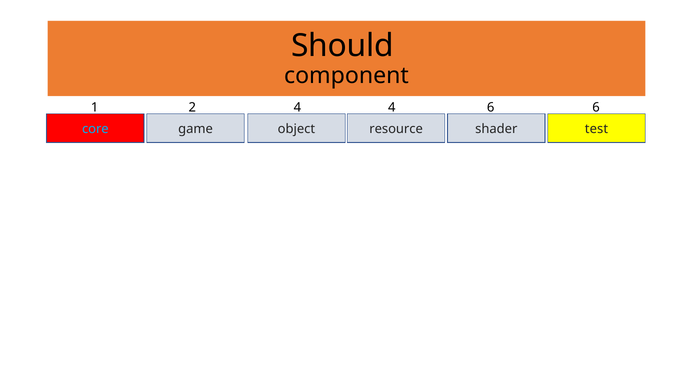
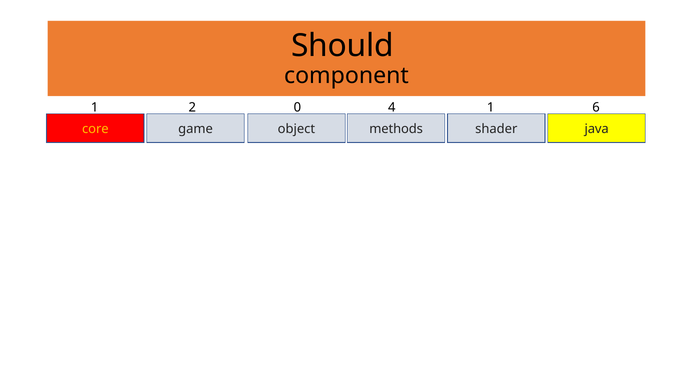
2 4: 4 -> 0
4 6: 6 -> 1
core colour: light blue -> yellow
resource: resource -> methods
test: test -> java
